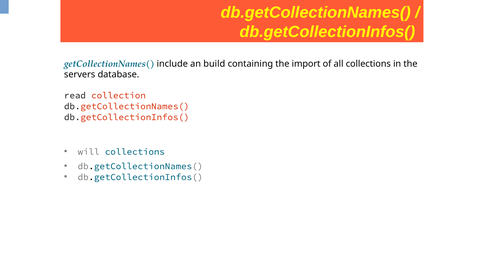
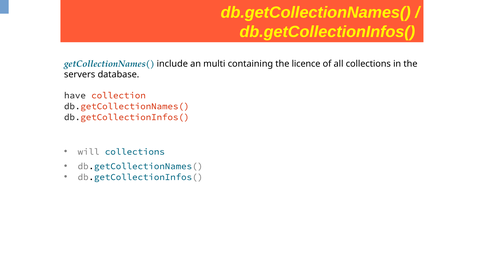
build: build -> multi
import: import -> licence
read: read -> have
